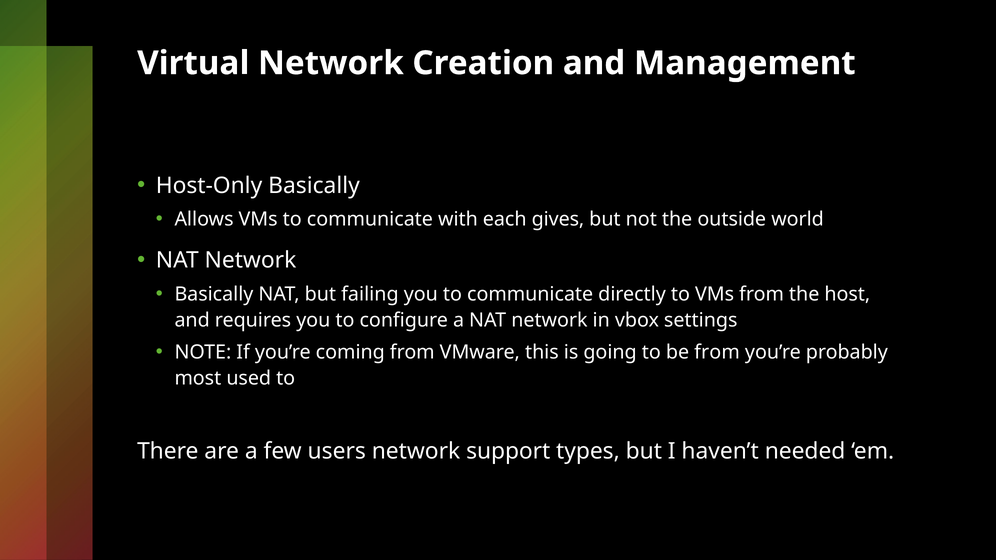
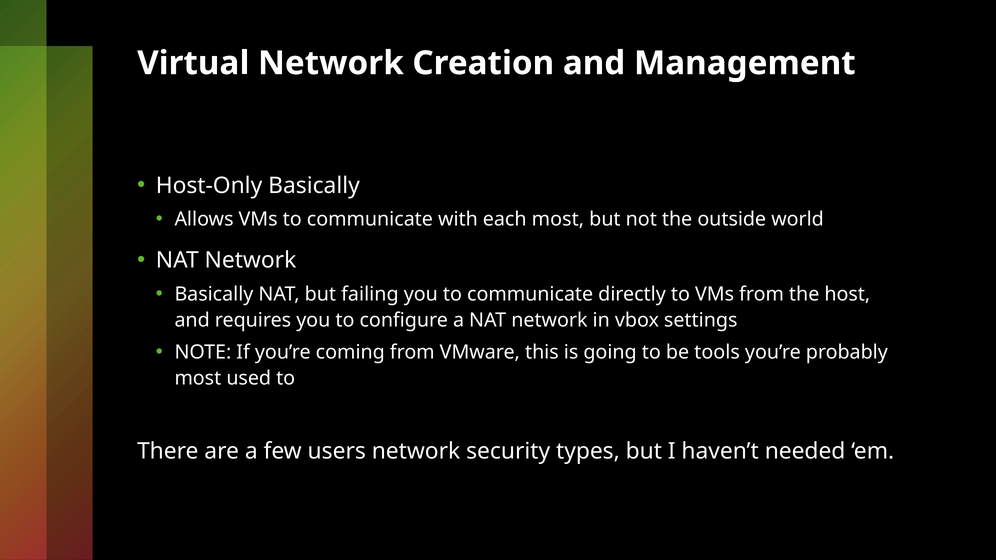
each gives: gives -> most
be from: from -> tools
support: support -> security
